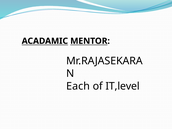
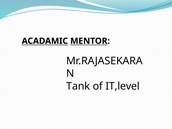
Each: Each -> Tank
